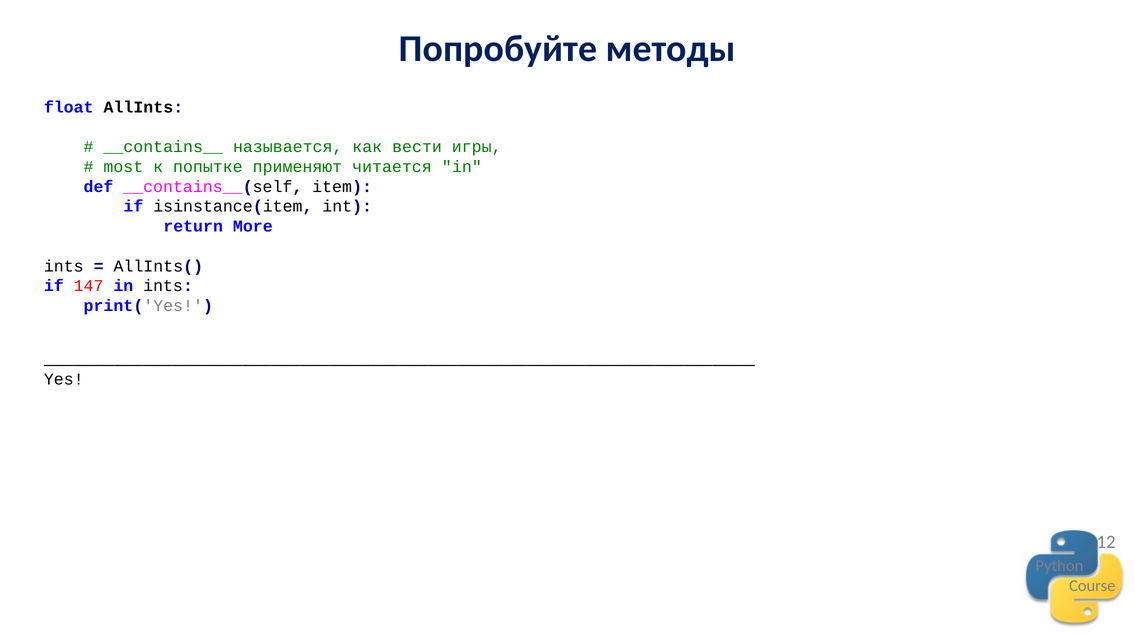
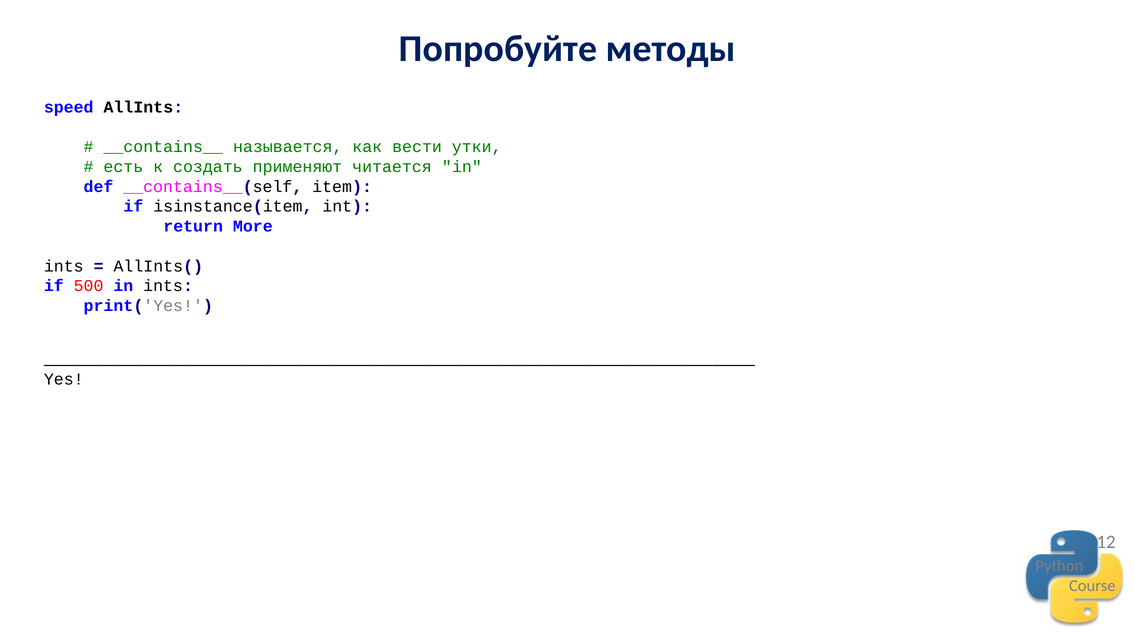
float: float -> speed
игры: игры -> утки
most: most -> есть
попытке: попытке -> создать
147: 147 -> 500
